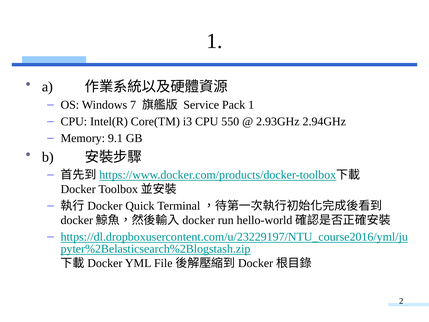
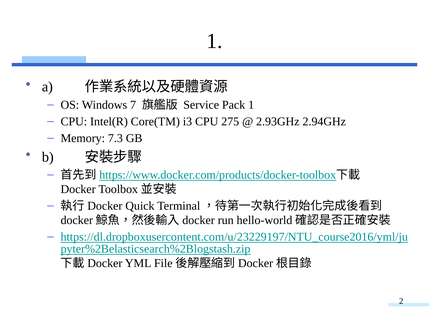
550: 550 -> 275
9.1: 9.1 -> 7.3
